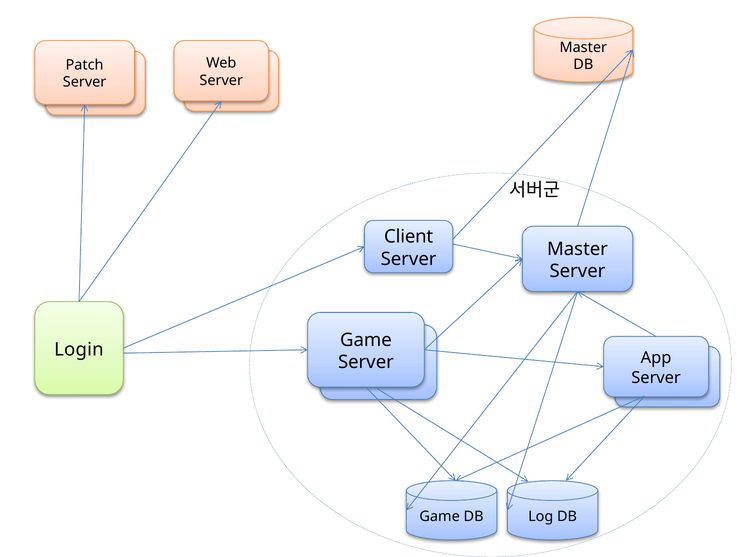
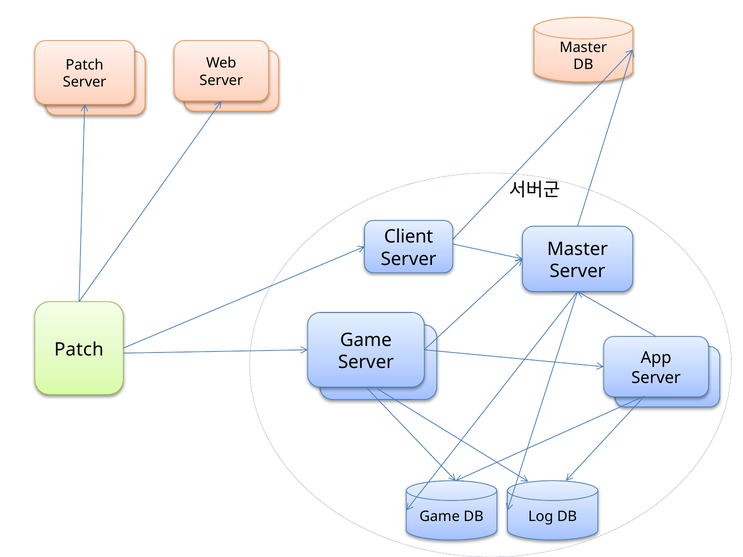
Login at (79, 350): Login -> Patch
